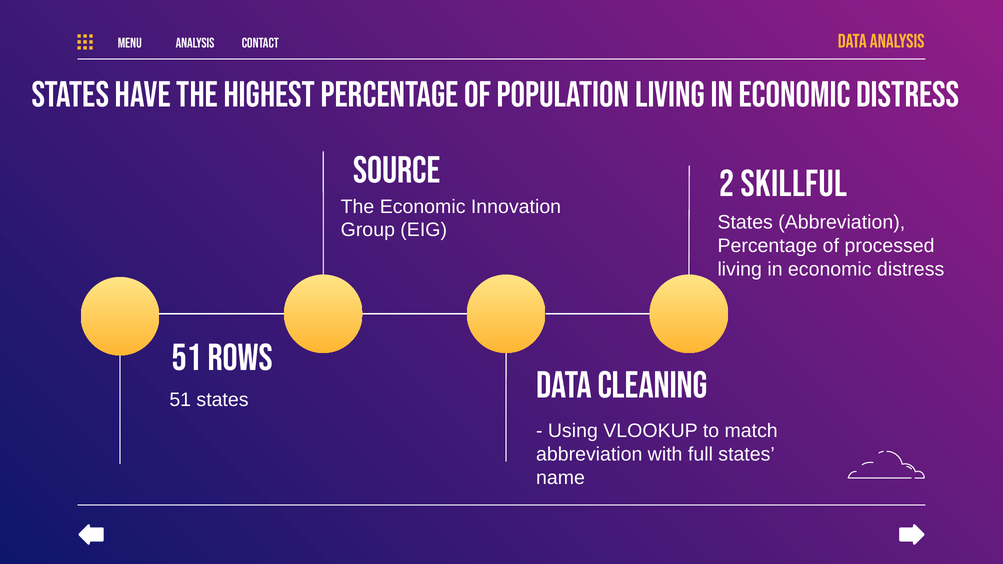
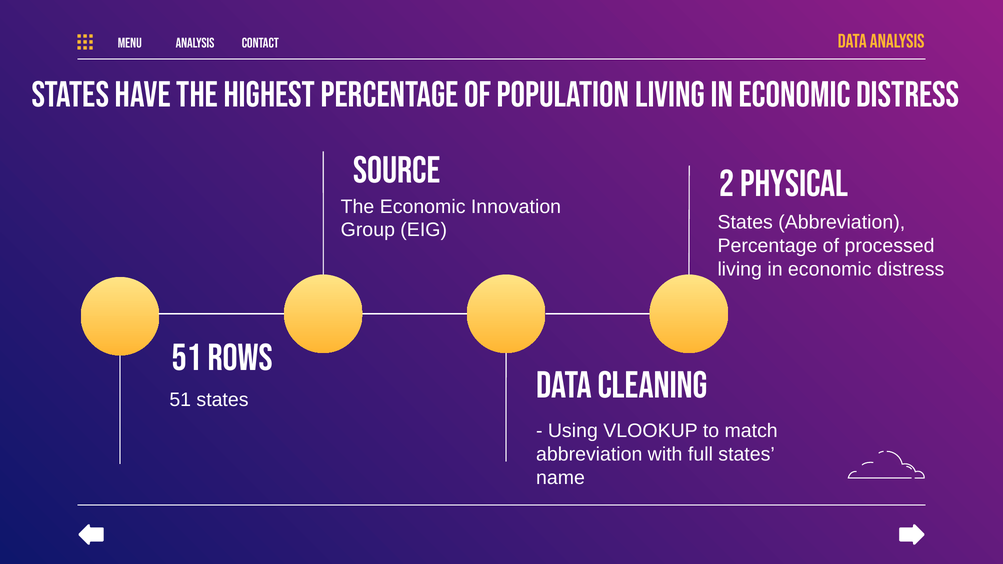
skillful: skillful -> physical
